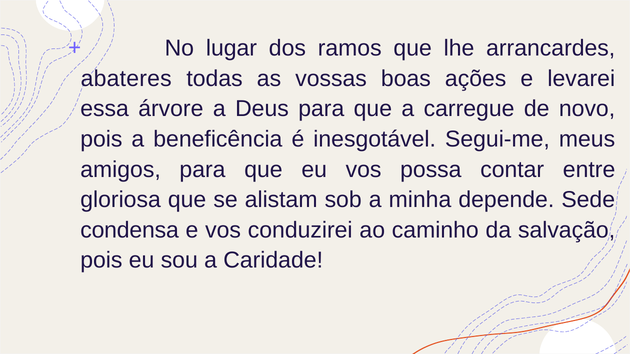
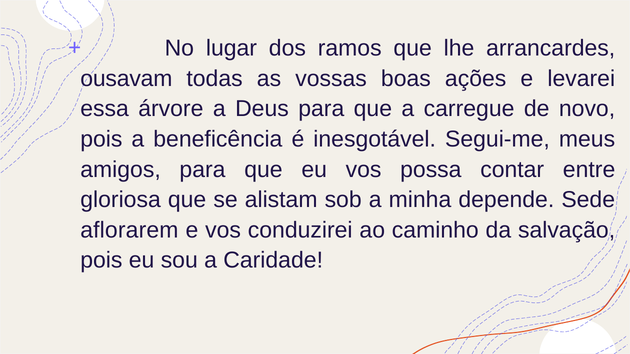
abateres: abateres -> ousavam
condensa: condensa -> aflorarem
